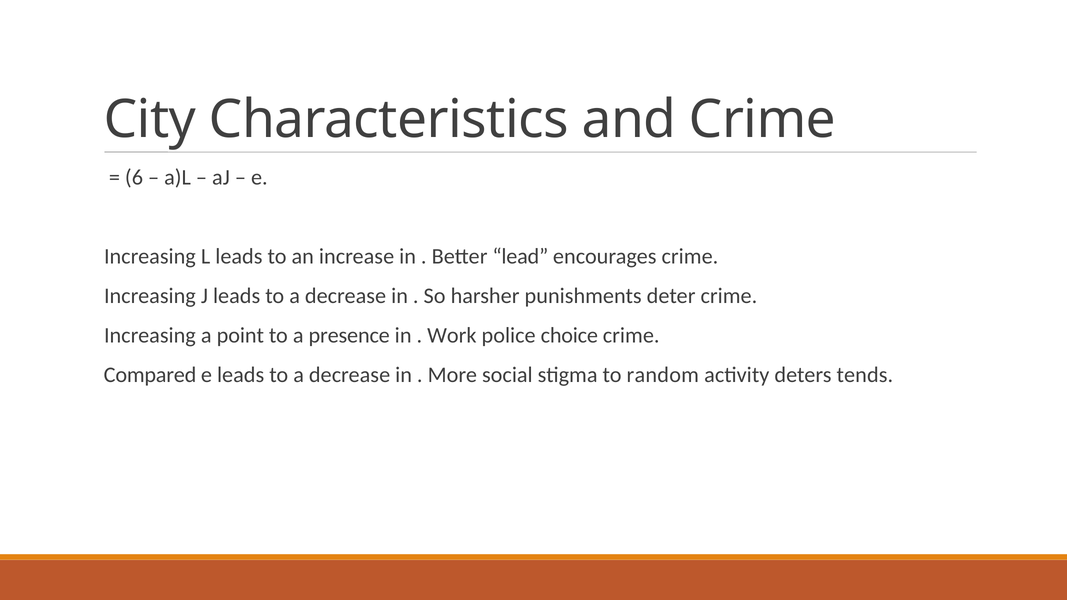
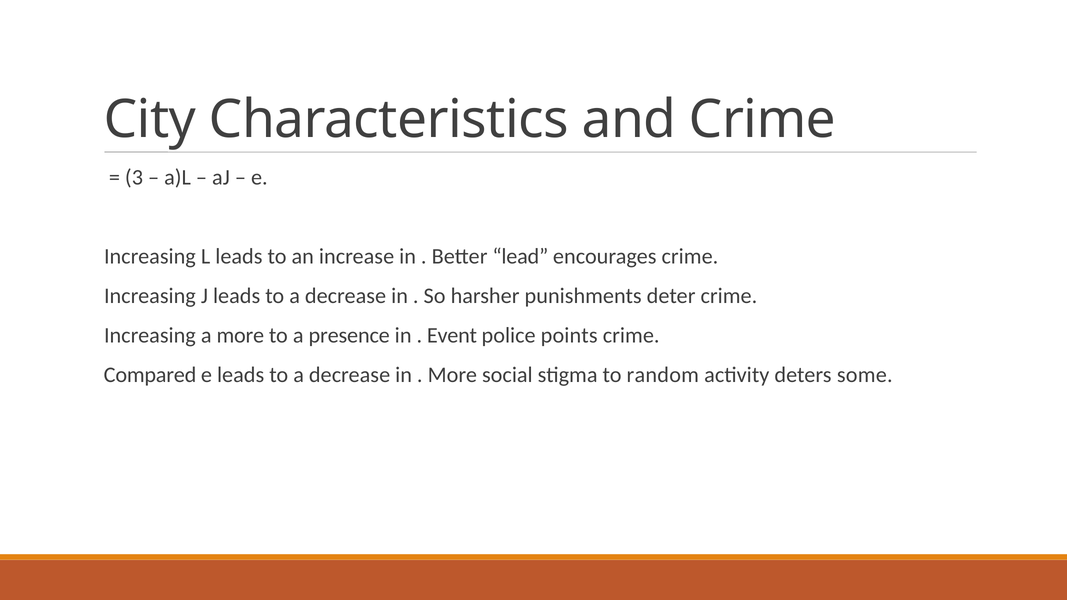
6: 6 -> 3
a point: point -> more
Work: Work -> Event
choice: choice -> points
tends: tends -> some
